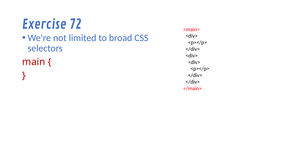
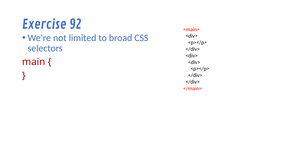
72: 72 -> 92
